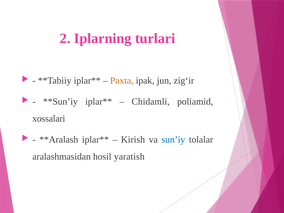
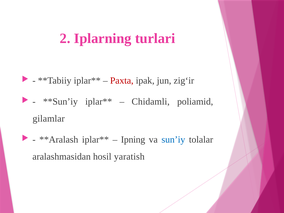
Paxta colour: orange -> red
xossalari: xossalari -> gilamlar
Kirish: Kirish -> Ipning
